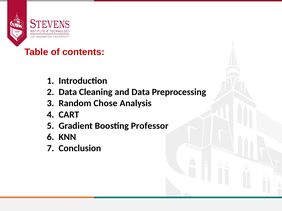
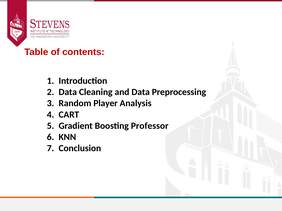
Chose: Chose -> Player
